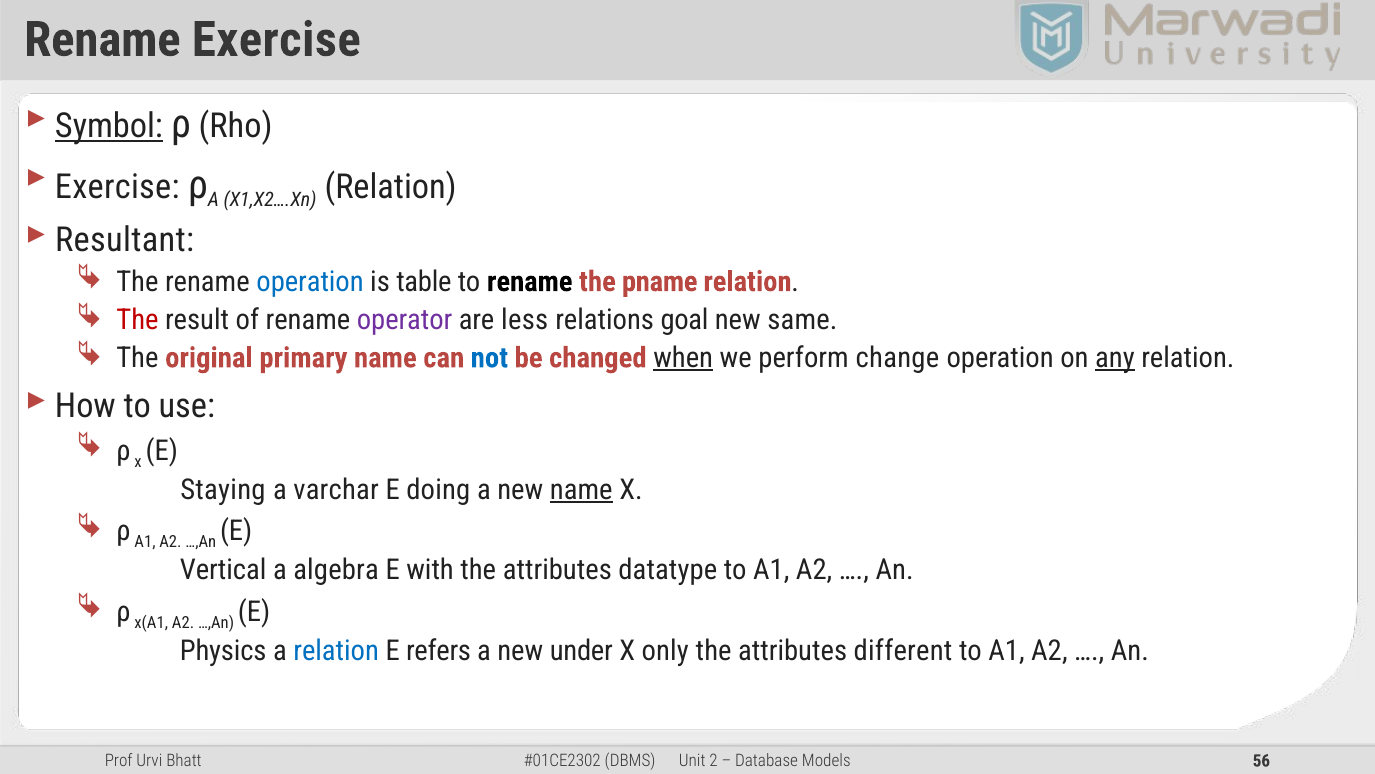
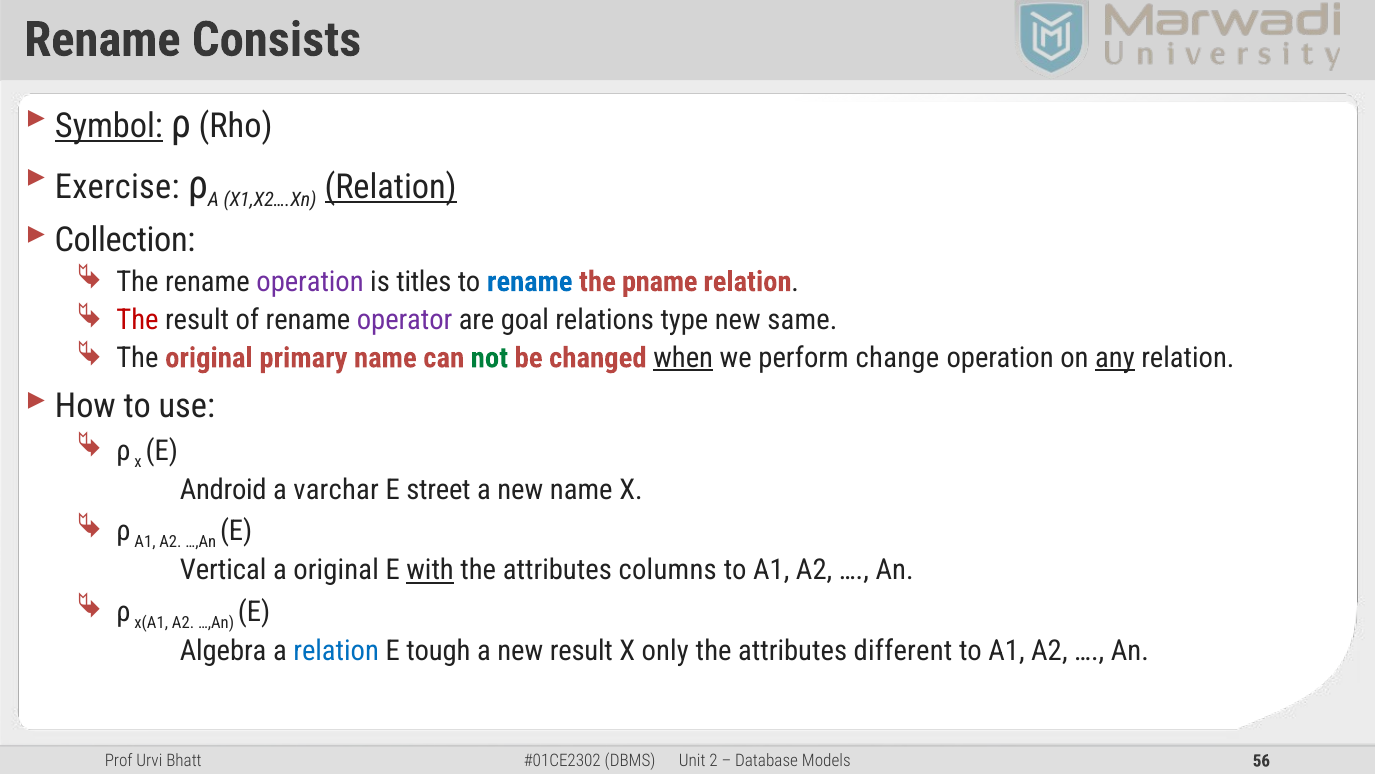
Rename Exercise: Exercise -> Consists
Relation at (391, 187) underline: none -> present
Resultant: Resultant -> Collection
operation at (310, 281) colour: blue -> purple
table: table -> titles
rename at (530, 281) colour: black -> blue
less: less -> goal
goal: goal -> type
not colour: blue -> green
Staying: Staying -> Android
doing: doing -> street
name at (581, 489) underline: present -> none
a algebra: algebra -> original
with underline: none -> present
datatype: datatype -> columns
Physics: Physics -> Algebra
refers: refers -> tough
new under: under -> result
